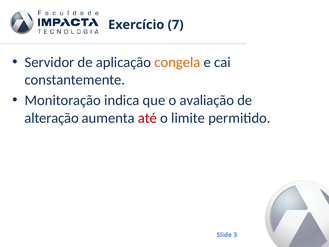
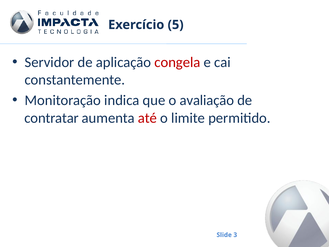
7: 7 -> 5
congela colour: orange -> red
alteração: alteração -> contratar
